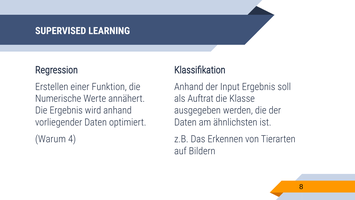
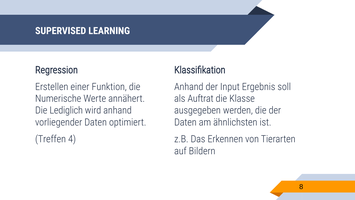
Die Ergebnis: Ergebnis -> Lediglich
Warum: Warum -> Treffen
